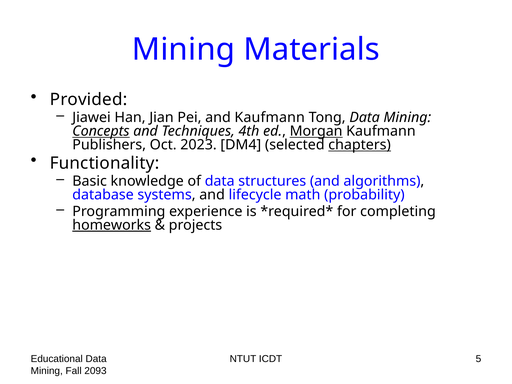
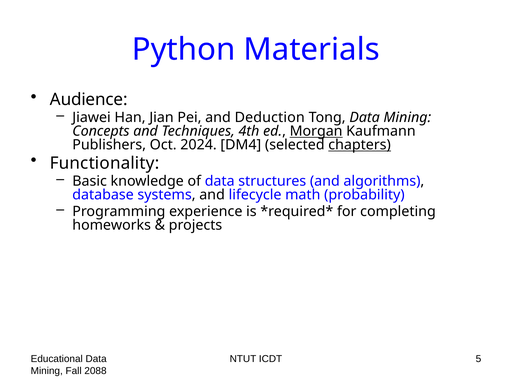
Mining at (183, 50): Mining -> Python
Provided: Provided -> Audience
and Kaufmann: Kaufmann -> Deduction
Concepts underline: present -> none
2023: 2023 -> 2024
homeworks underline: present -> none
2093: 2093 -> 2088
